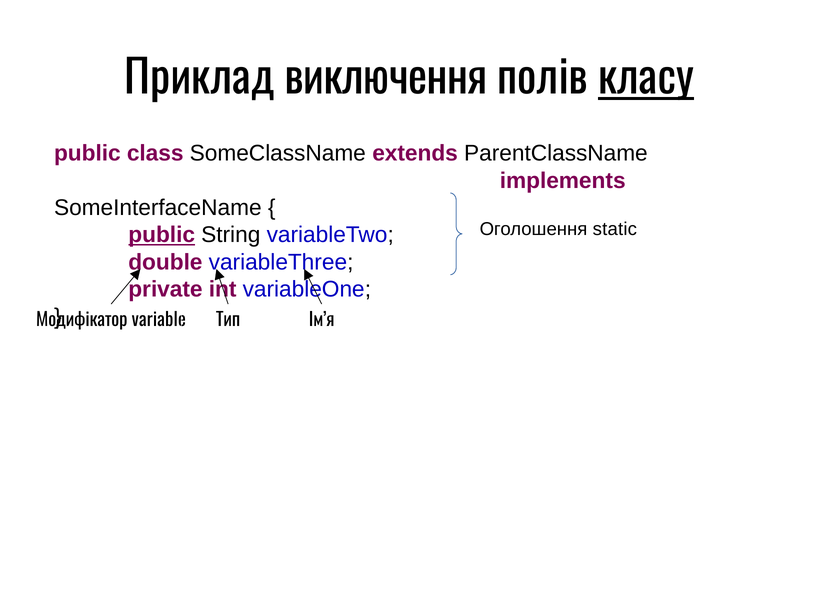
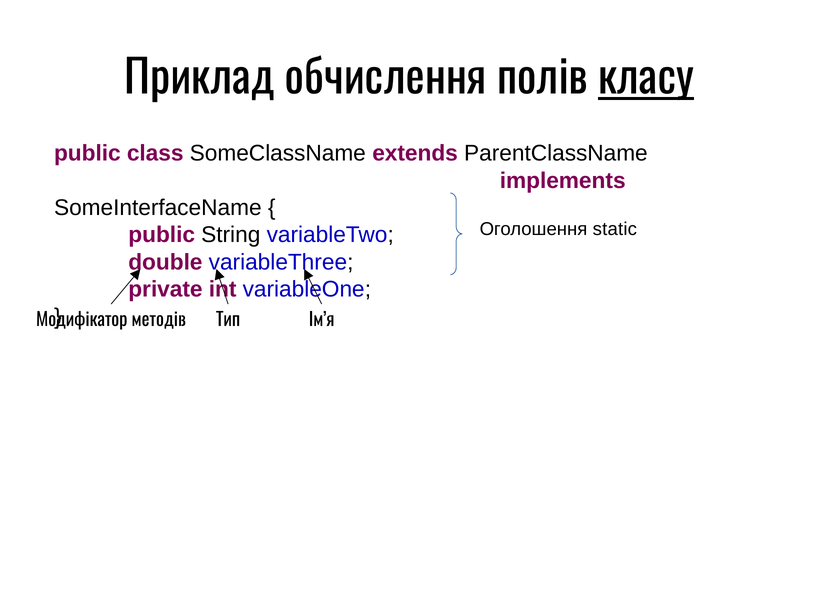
виключення: виключення -> обчислення
public at (162, 235) underline: present -> none
variable: variable -> методів
